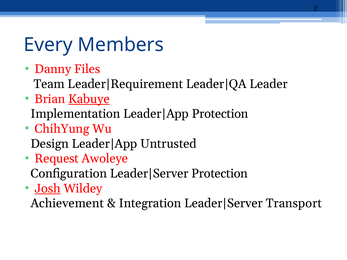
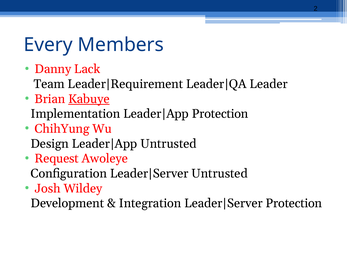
Files: Files -> Lack
Protection at (220, 174): Protection -> Untrusted
Josh underline: present -> none
Achievement: Achievement -> Development
Transport at (294, 204): Transport -> Protection
